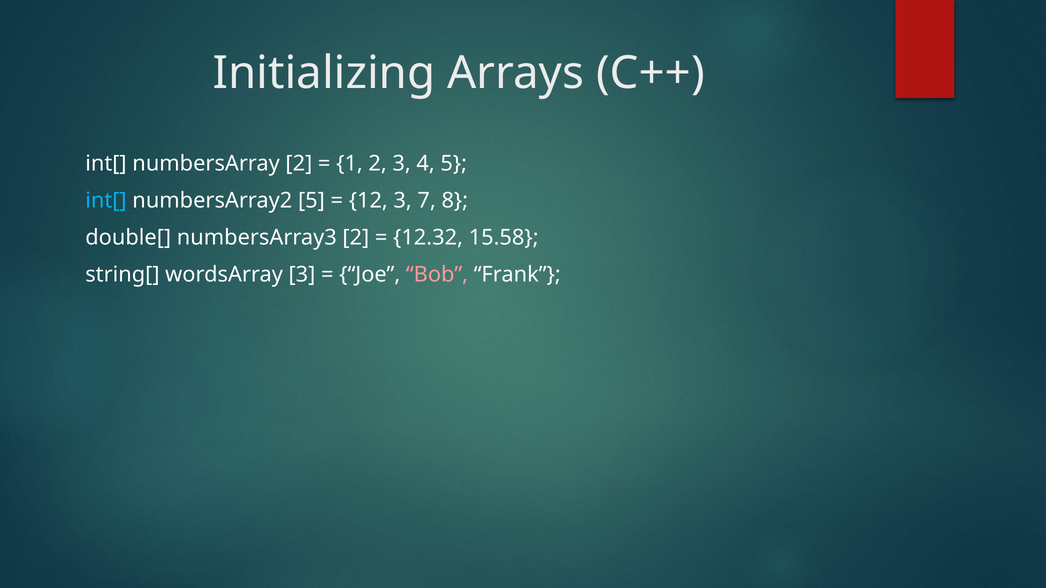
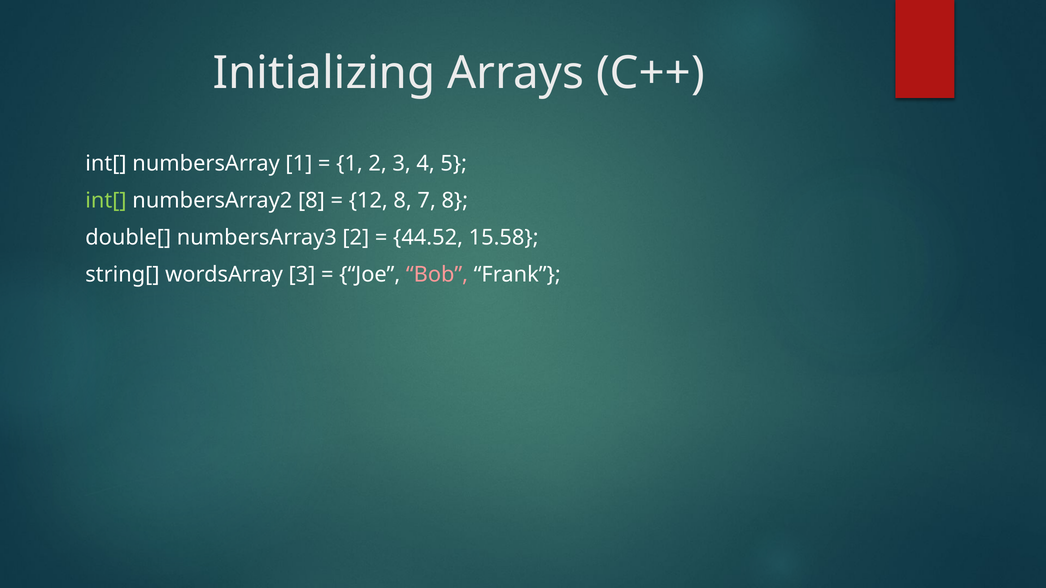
numbersArray 2: 2 -> 1
int[ at (106, 201) colour: light blue -> light green
numbersArray2 5: 5 -> 8
12 3: 3 -> 8
12.32: 12.32 -> 44.52
